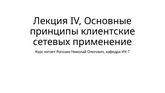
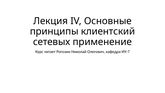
клиентские: клиентские -> клиентский
